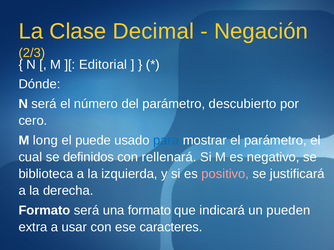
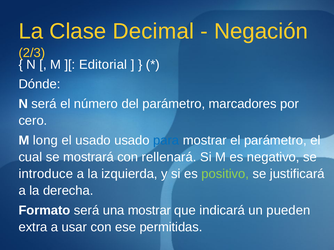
descubierto: descubierto -> marcadores
el puede: puede -> usado
definidos: definidos -> mostrará
biblioteca: biblioteca -> introduce
positivo colour: pink -> light green
una formato: formato -> mostrar
caracteres: caracteres -> permitidas
